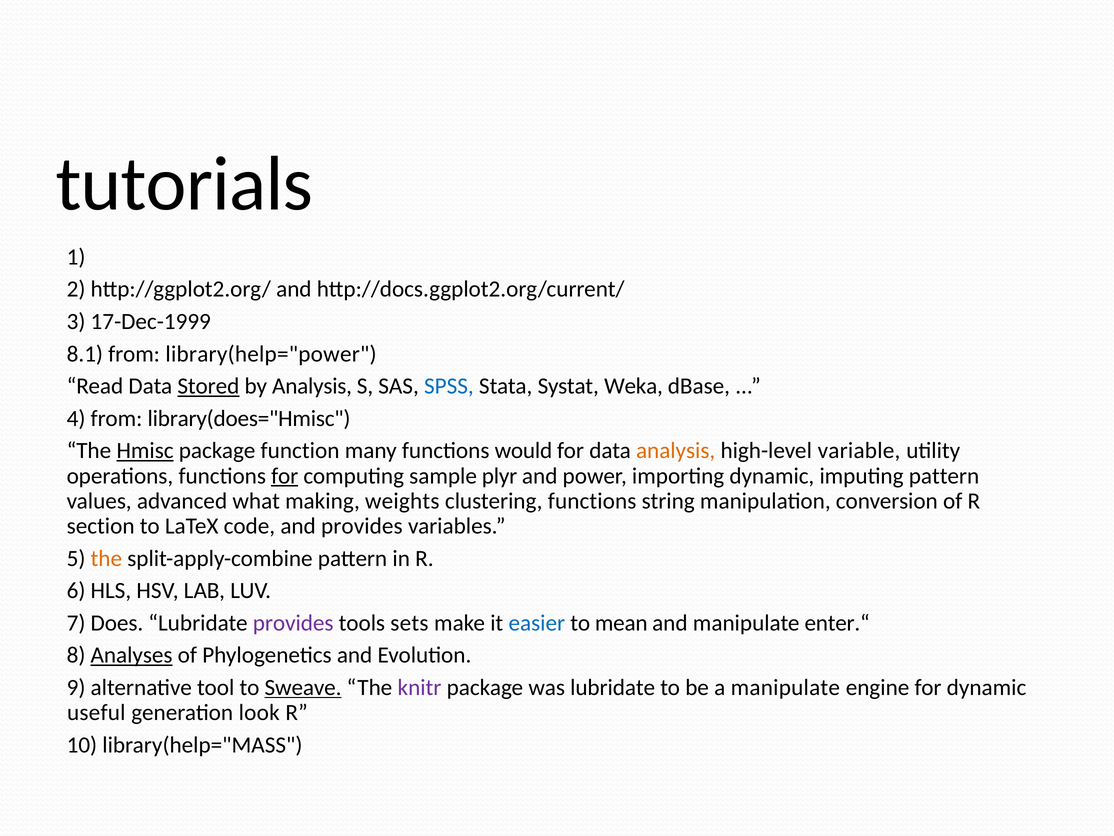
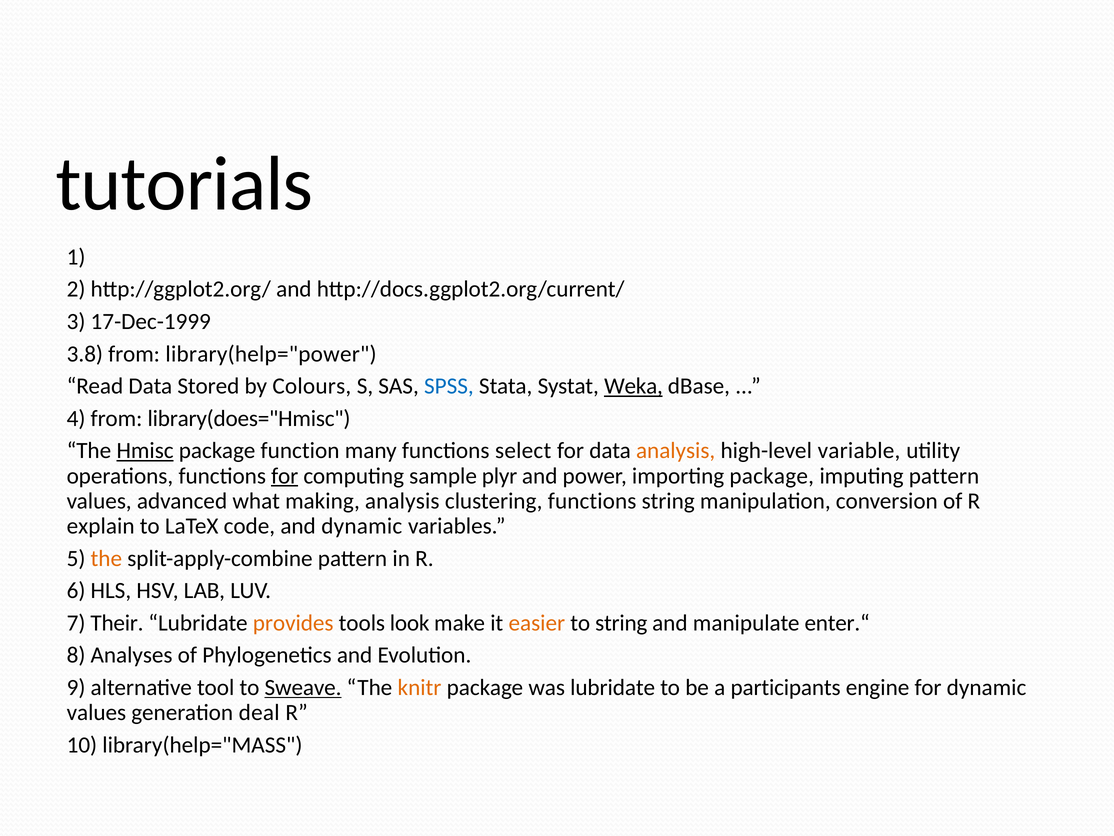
8.1: 8.1 -> 3.8
Stored underline: present -> none
by Analysis: Analysis -> Colours
Weka underline: none -> present
would: would -> select
importing dynamic: dynamic -> package
making weights: weights -> analysis
section: section -> explain
and provides: provides -> dynamic
Does: Does -> Their
provides at (293, 623) colour: purple -> orange
sets: sets -> look
easier colour: blue -> orange
to mean: mean -> string
Analyses underline: present -> none
knitr colour: purple -> orange
a manipulate: manipulate -> participants
useful at (96, 712): useful -> values
look: look -> deal
